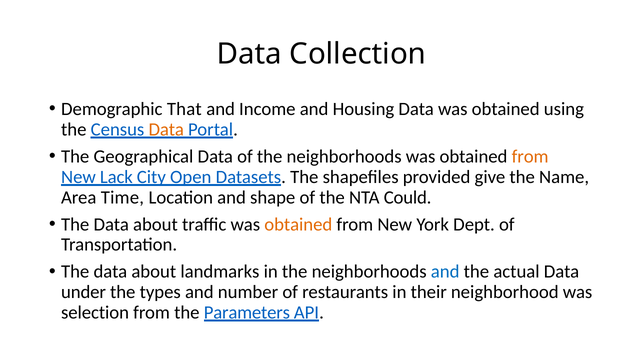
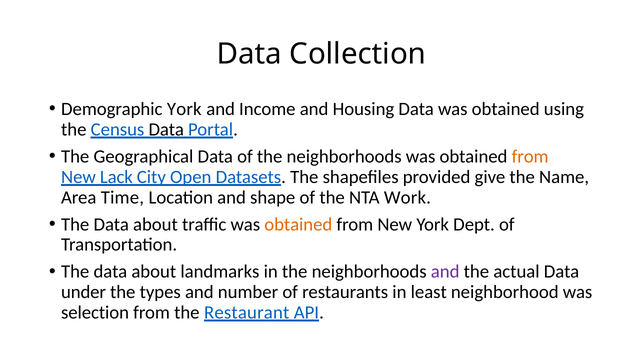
Demographic That: That -> York
Data at (166, 129) colour: orange -> black
Could: Could -> Work
and at (445, 271) colour: blue -> purple
their: their -> least
Parameters: Parameters -> Restaurant
